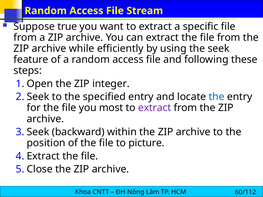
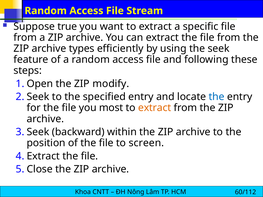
while: while -> types
integer: integer -> modify
extract at (155, 108) colour: purple -> orange
picture: picture -> screen
